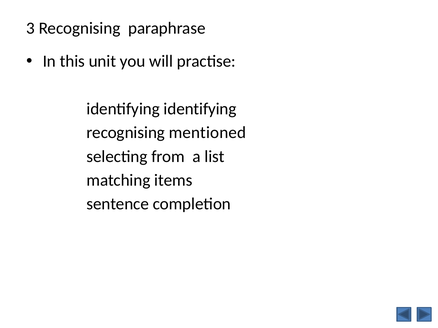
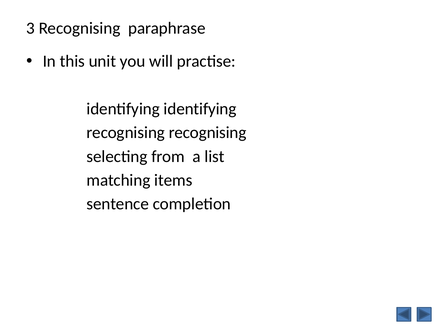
recognising mentioned: mentioned -> recognising
